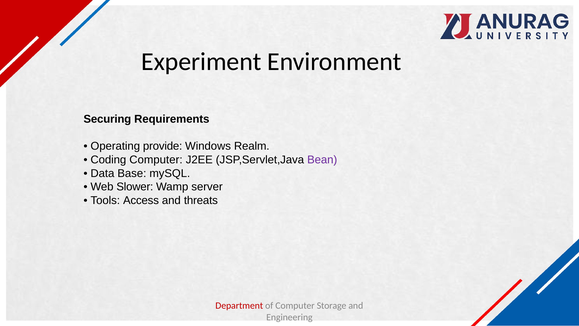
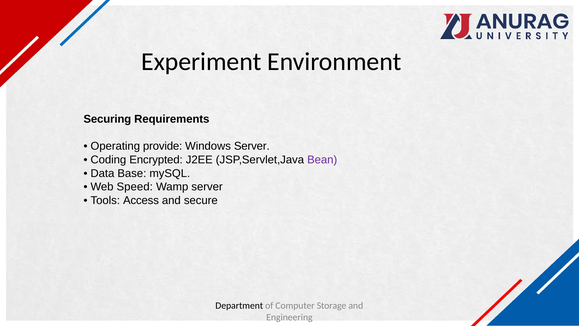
Windows Realm: Realm -> Server
Coding Computer: Computer -> Encrypted
Slower: Slower -> Speed
threats: threats -> secure
Department colour: red -> black
